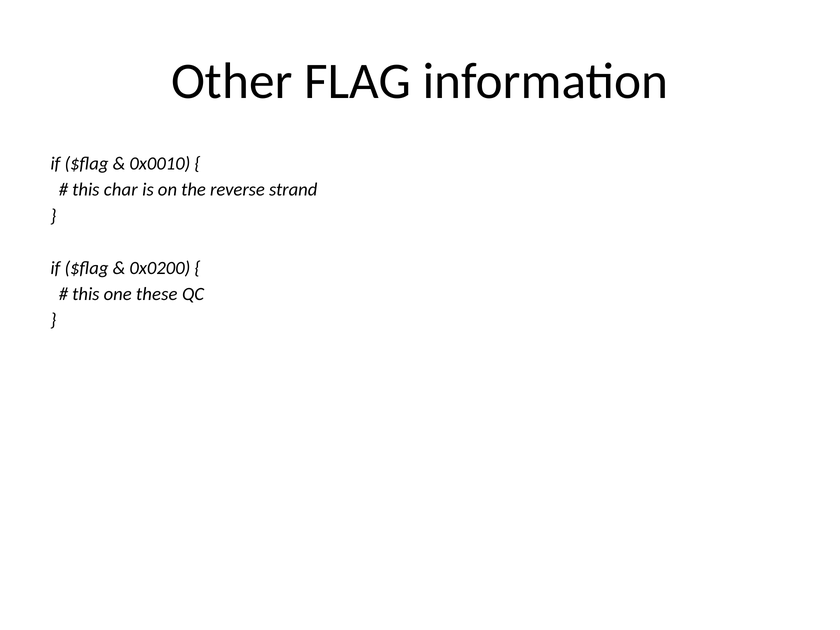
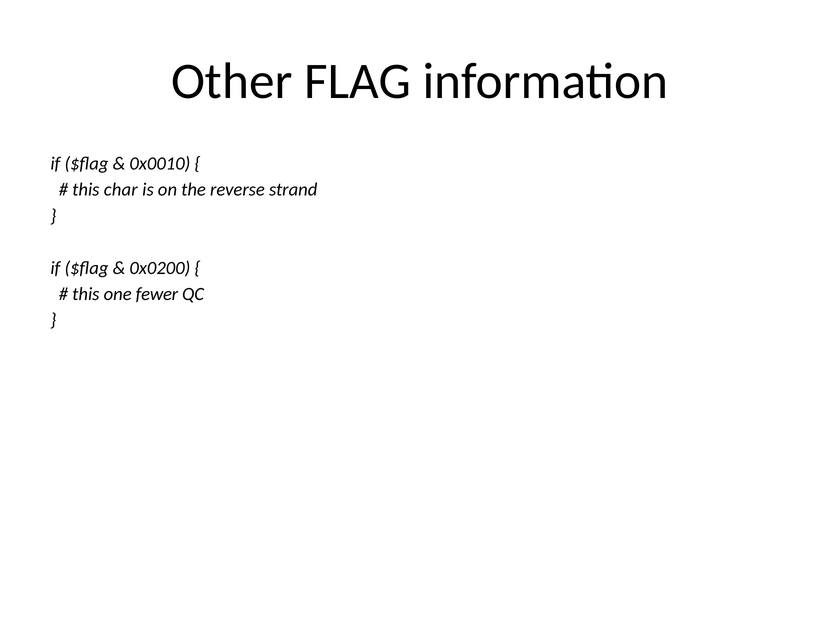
these: these -> fewer
